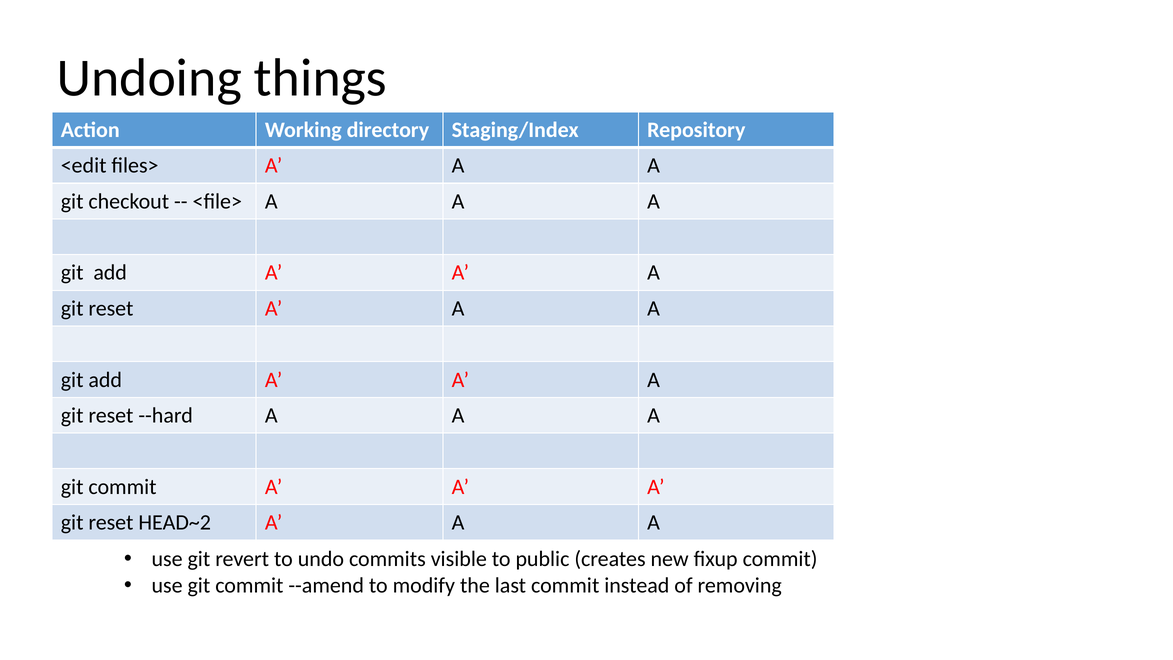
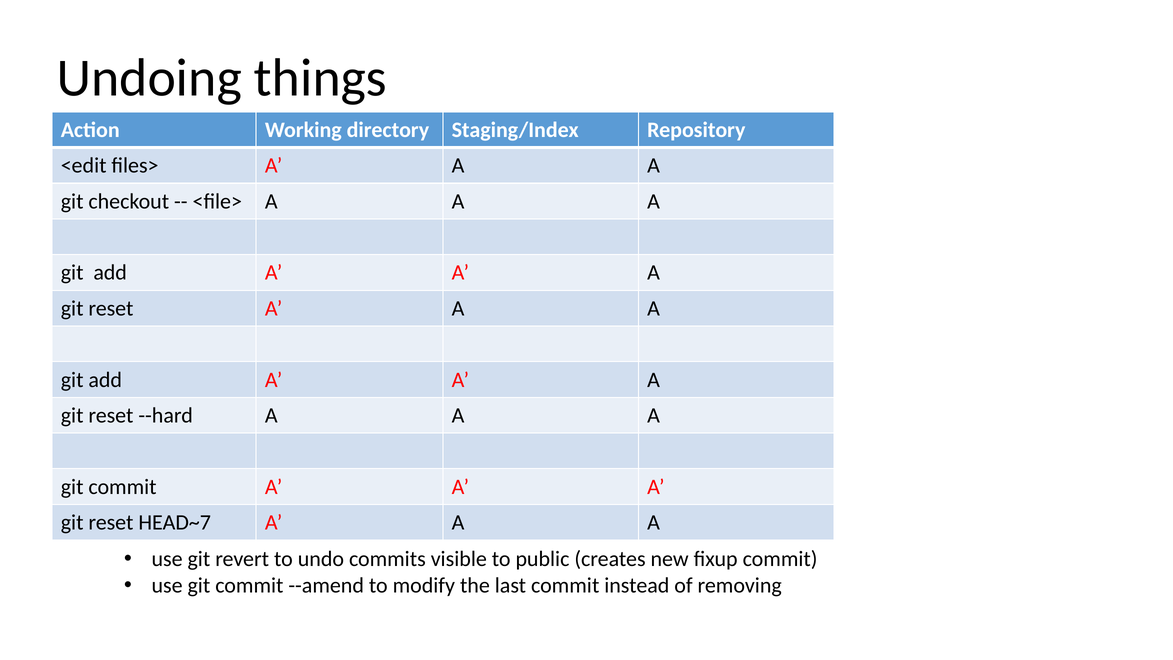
HEAD~2: HEAD~2 -> HEAD~7
